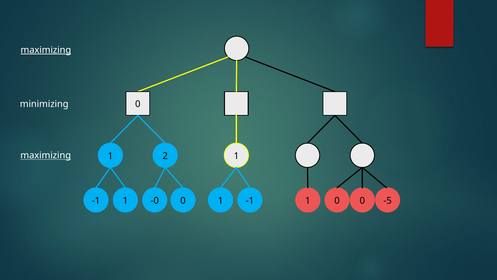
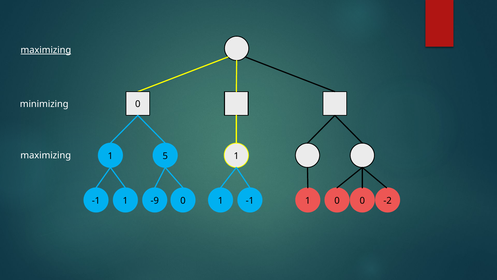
maximizing at (46, 155) underline: present -> none
2: 2 -> 5
-0: -0 -> -9
-5: -5 -> -2
